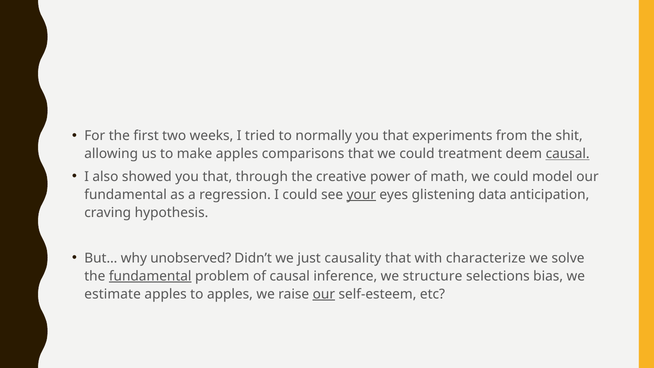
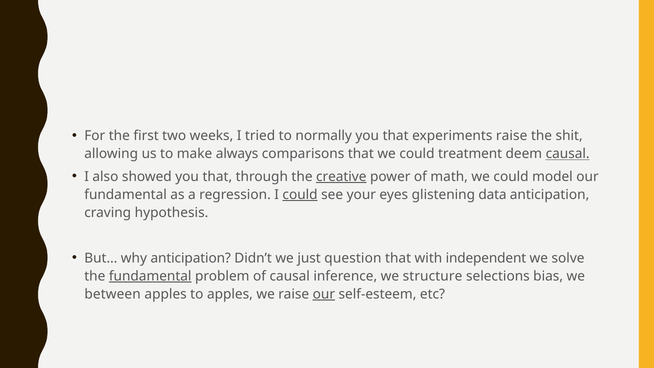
experiments from: from -> raise
make apples: apples -> always
creative underline: none -> present
could at (300, 195) underline: none -> present
your underline: present -> none
why unobserved: unobserved -> anticipation
causality: causality -> question
characterize: characterize -> independent
estimate: estimate -> between
